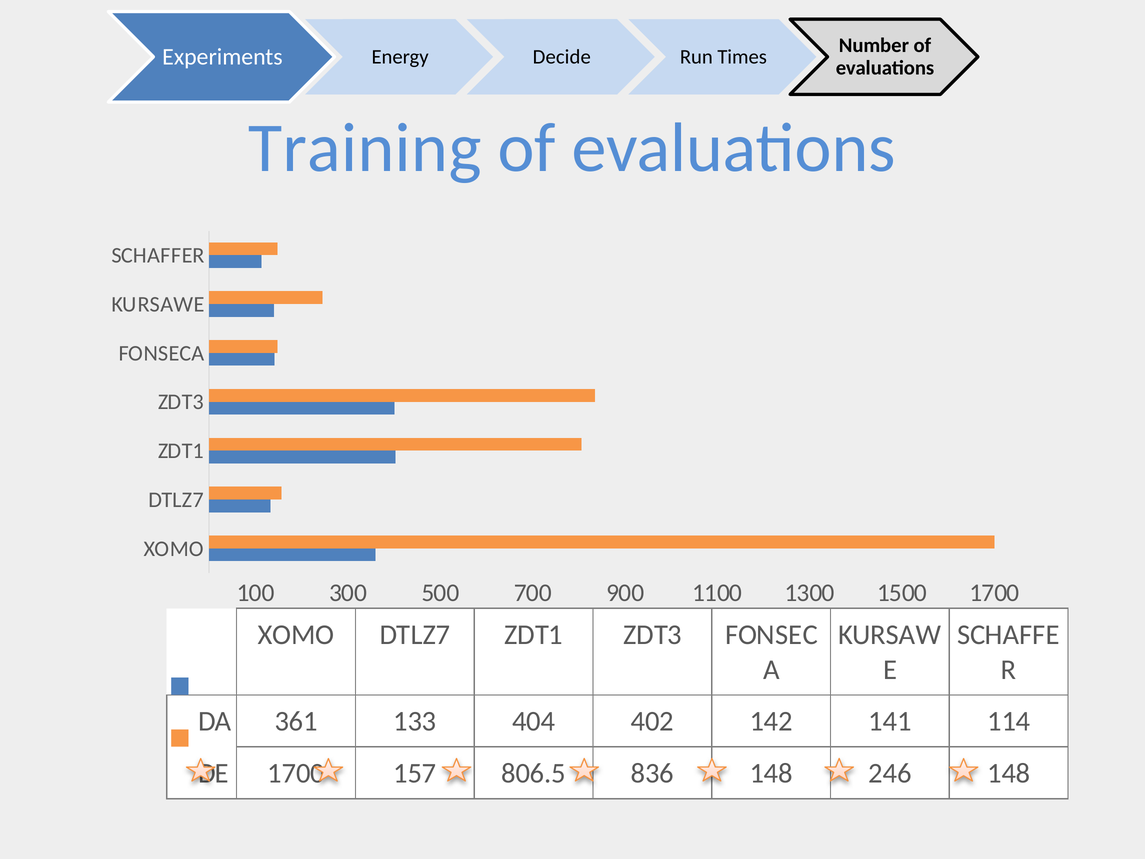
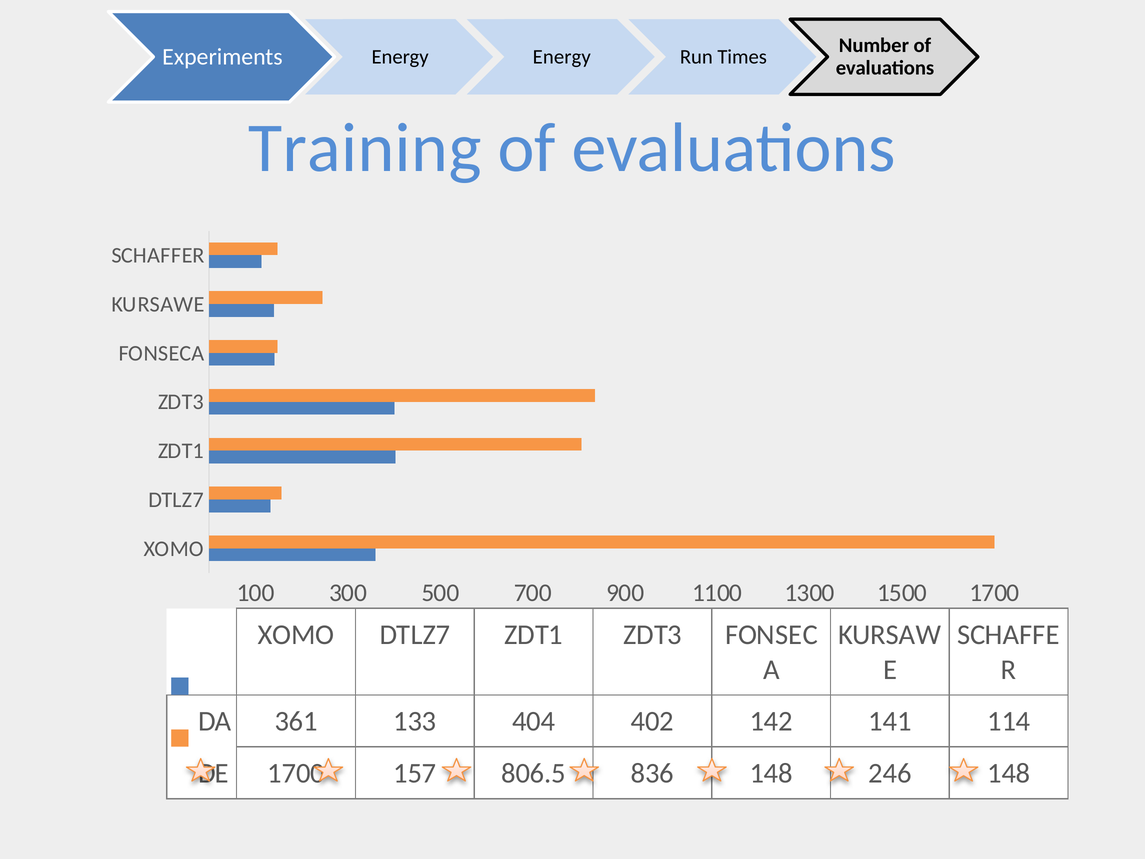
Energy Decide: Decide -> Energy
